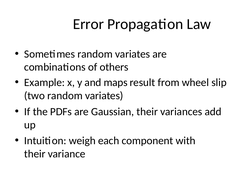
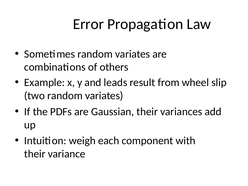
maps: maps -> leads
